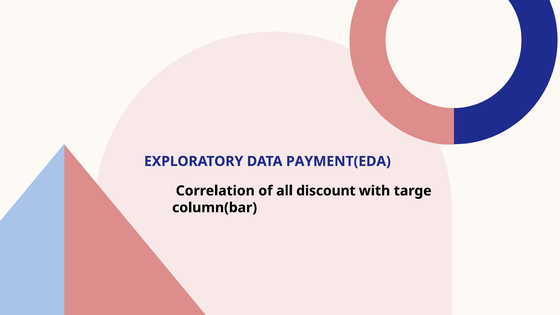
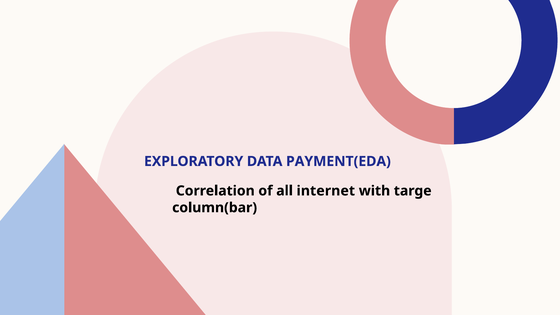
discount: discount -> internet
